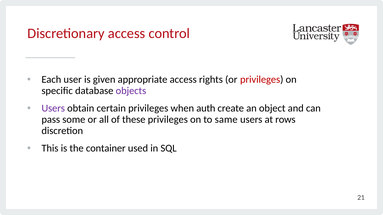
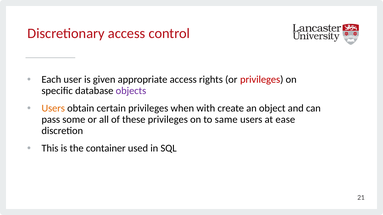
Users at (53, 109) colour: purple -> orange
auth: auth -> with
rows: rows -> ease
